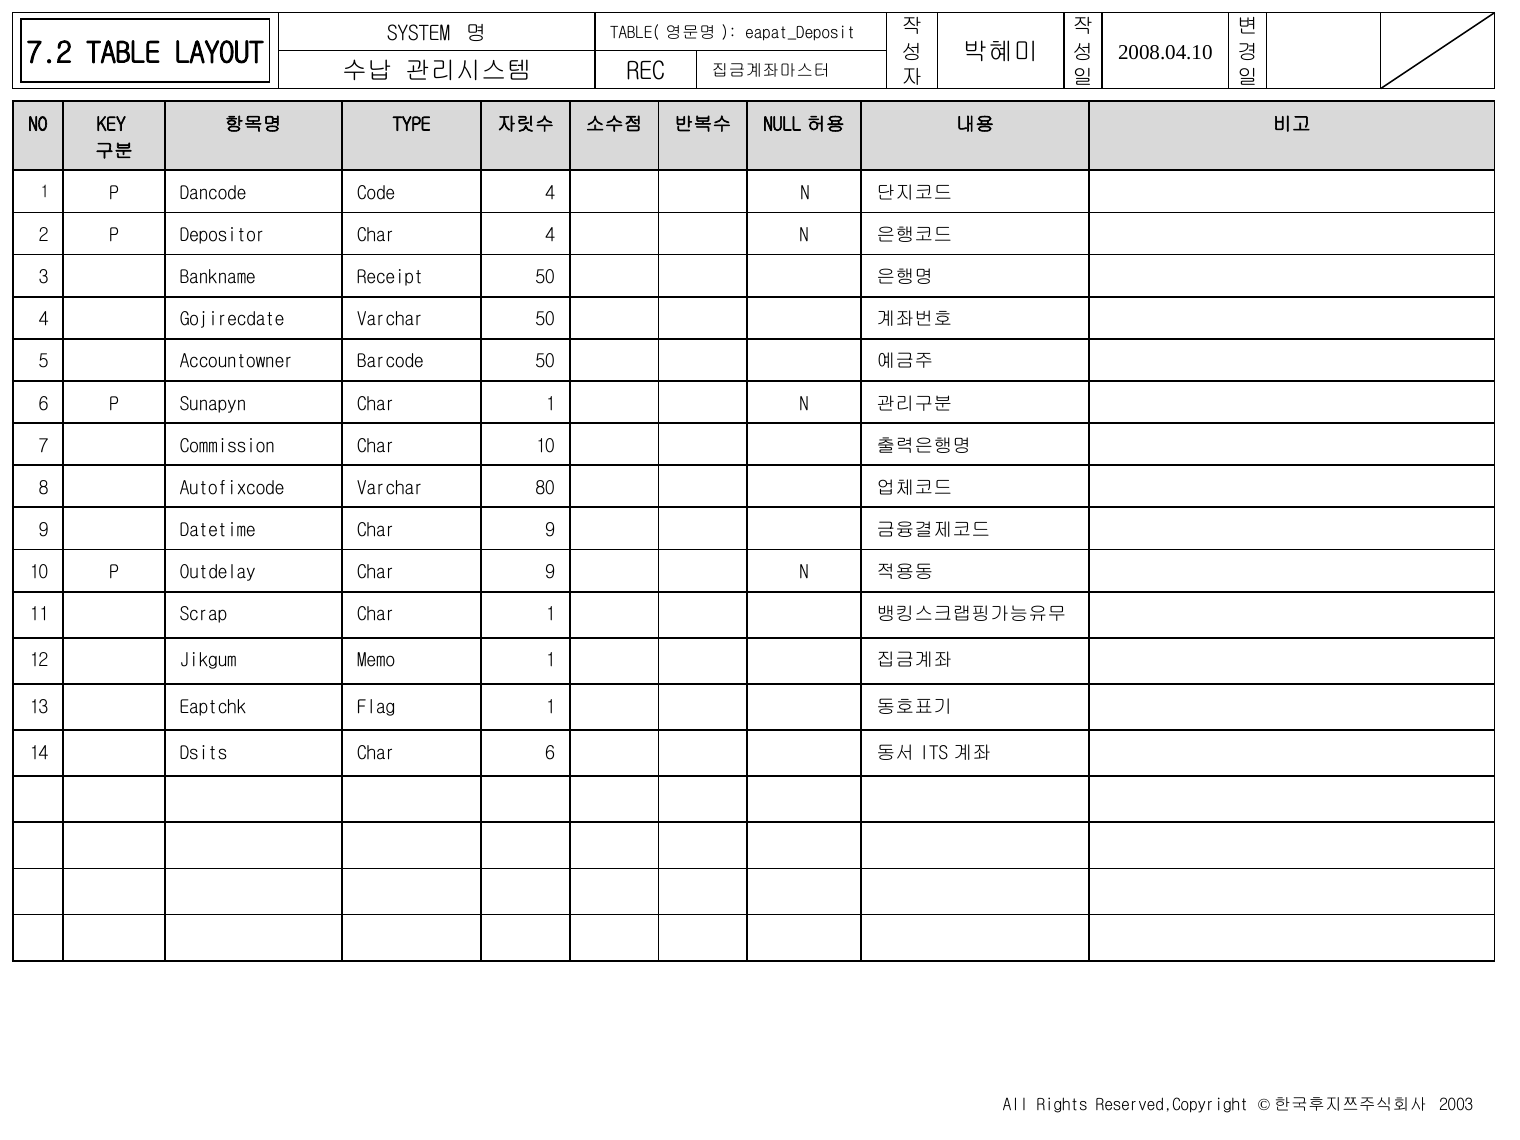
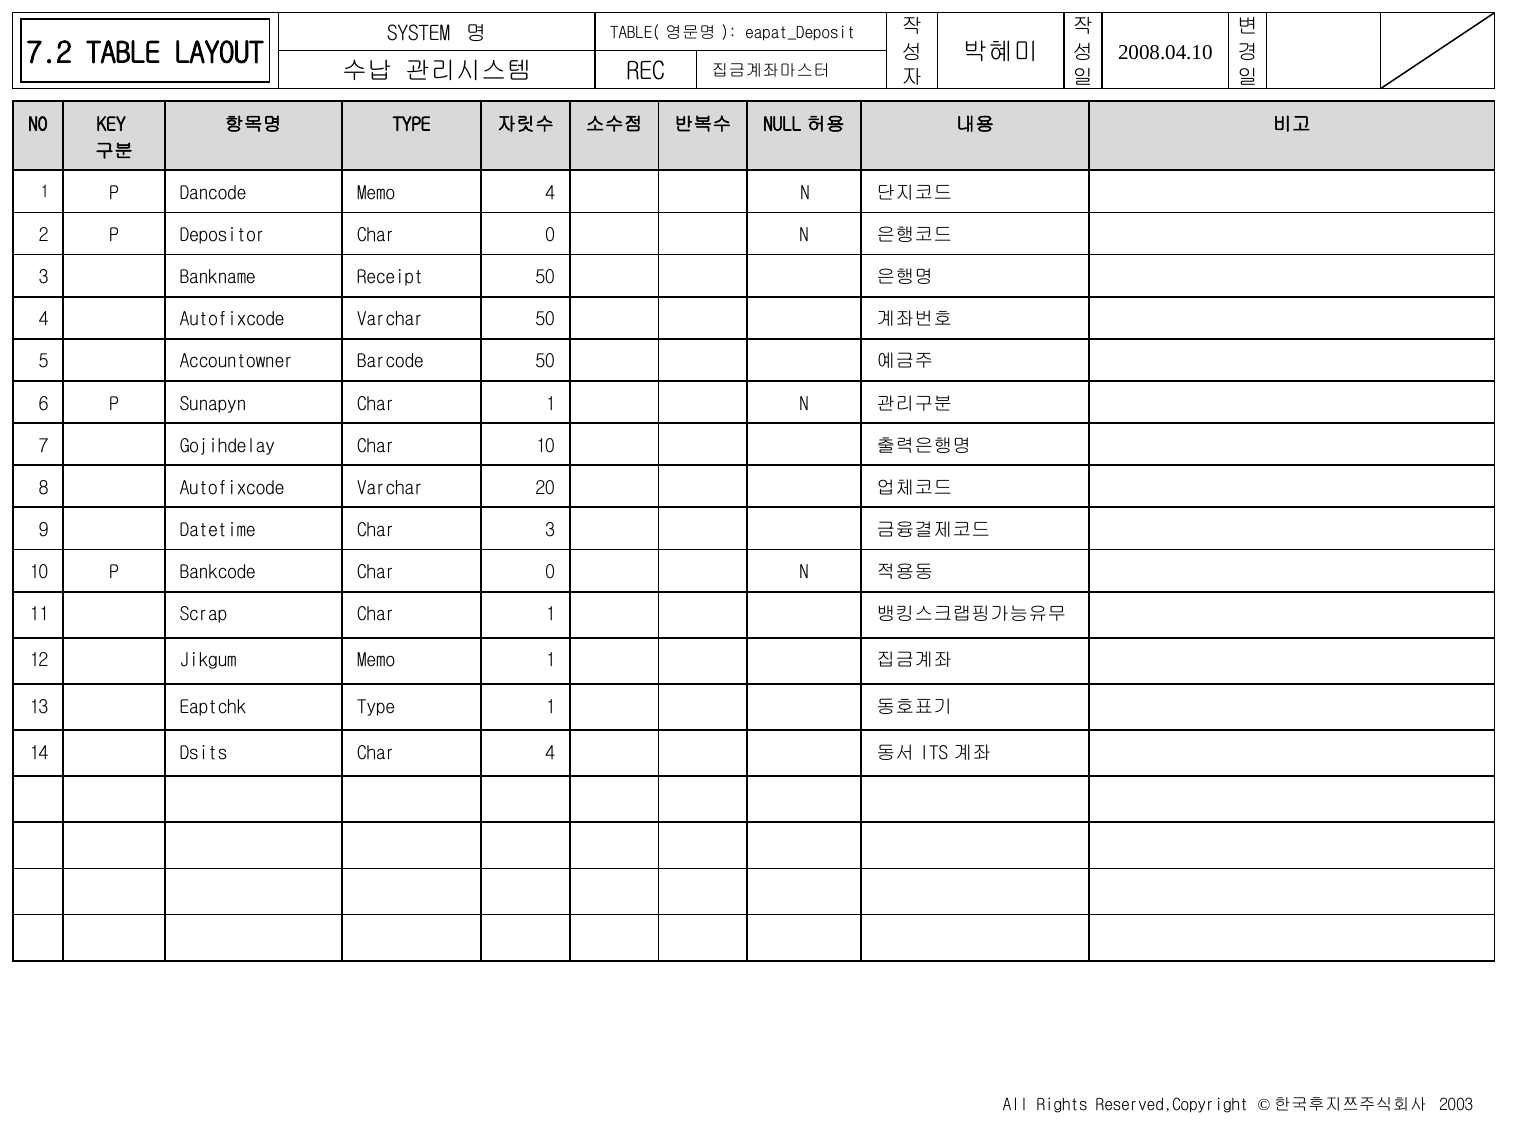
Dancode Code: Code -> Memo
4 at (550, 235): 4 -> 0
4 Gojirecdate: Gojirecdate -> Autofixcode
Commission: Commission -> Gojihdelay
80: 80 -> 20
9 at (550, 530): 9 -> 3
Outdelay: Outdelay -> Bankcode
9 at (550, 572): 9 -> 0
Eaptchk Flag: Flag -> Type
Char 6: 6 -> 4
